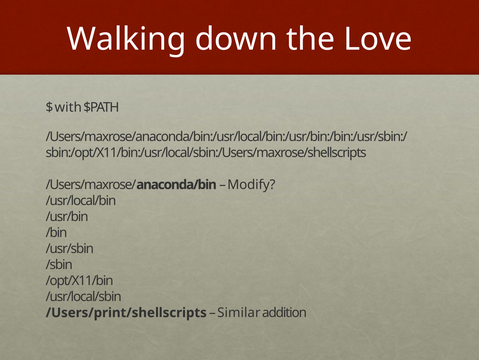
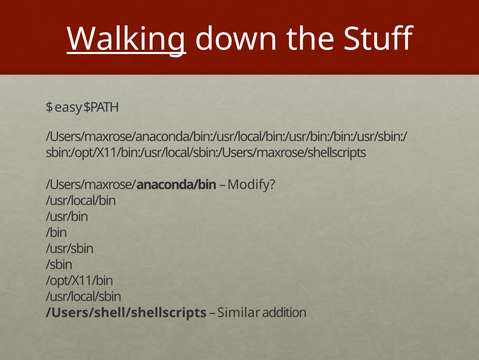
Walking underline: none -> present
Love: Love -> Stuff
with: with -> easy
/Users/print/shellscripts: /Users/print/shellscripts -> /Users/shell/shellscripts
